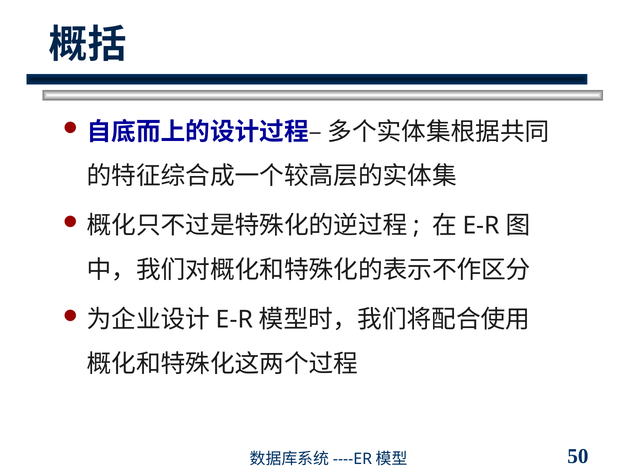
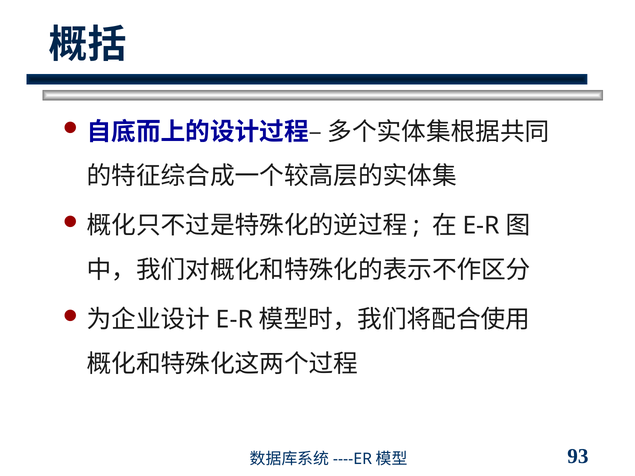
50: 50 -> 93
